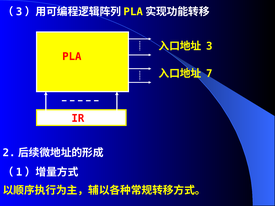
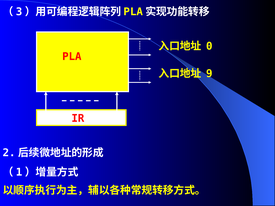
3: 3 -> 0
7: 7 -> 9
